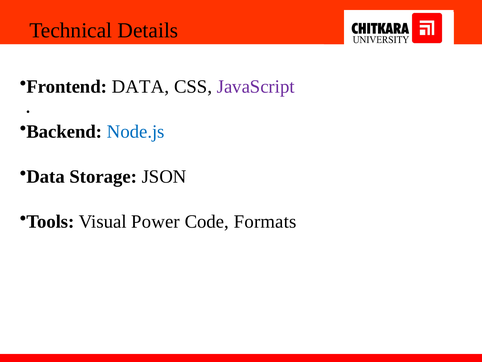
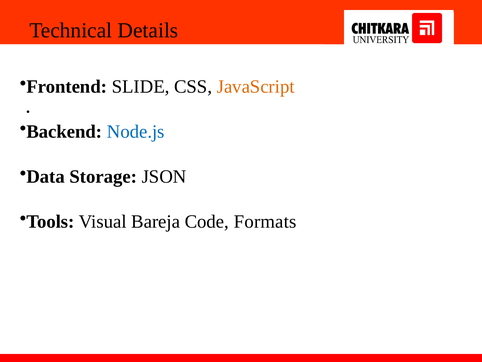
Frontend DATA: DATA -> SLIDE
JavaScript colour: purple -> orange
Power: Power -> Bareja
